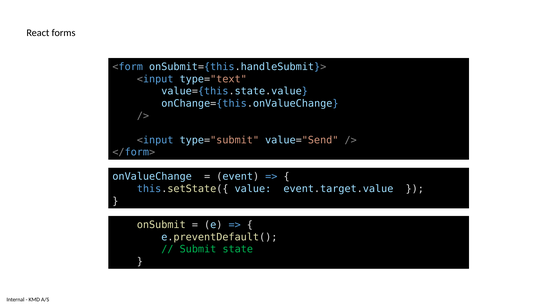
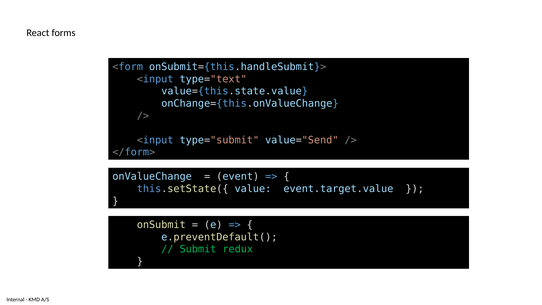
state: state -> redux
